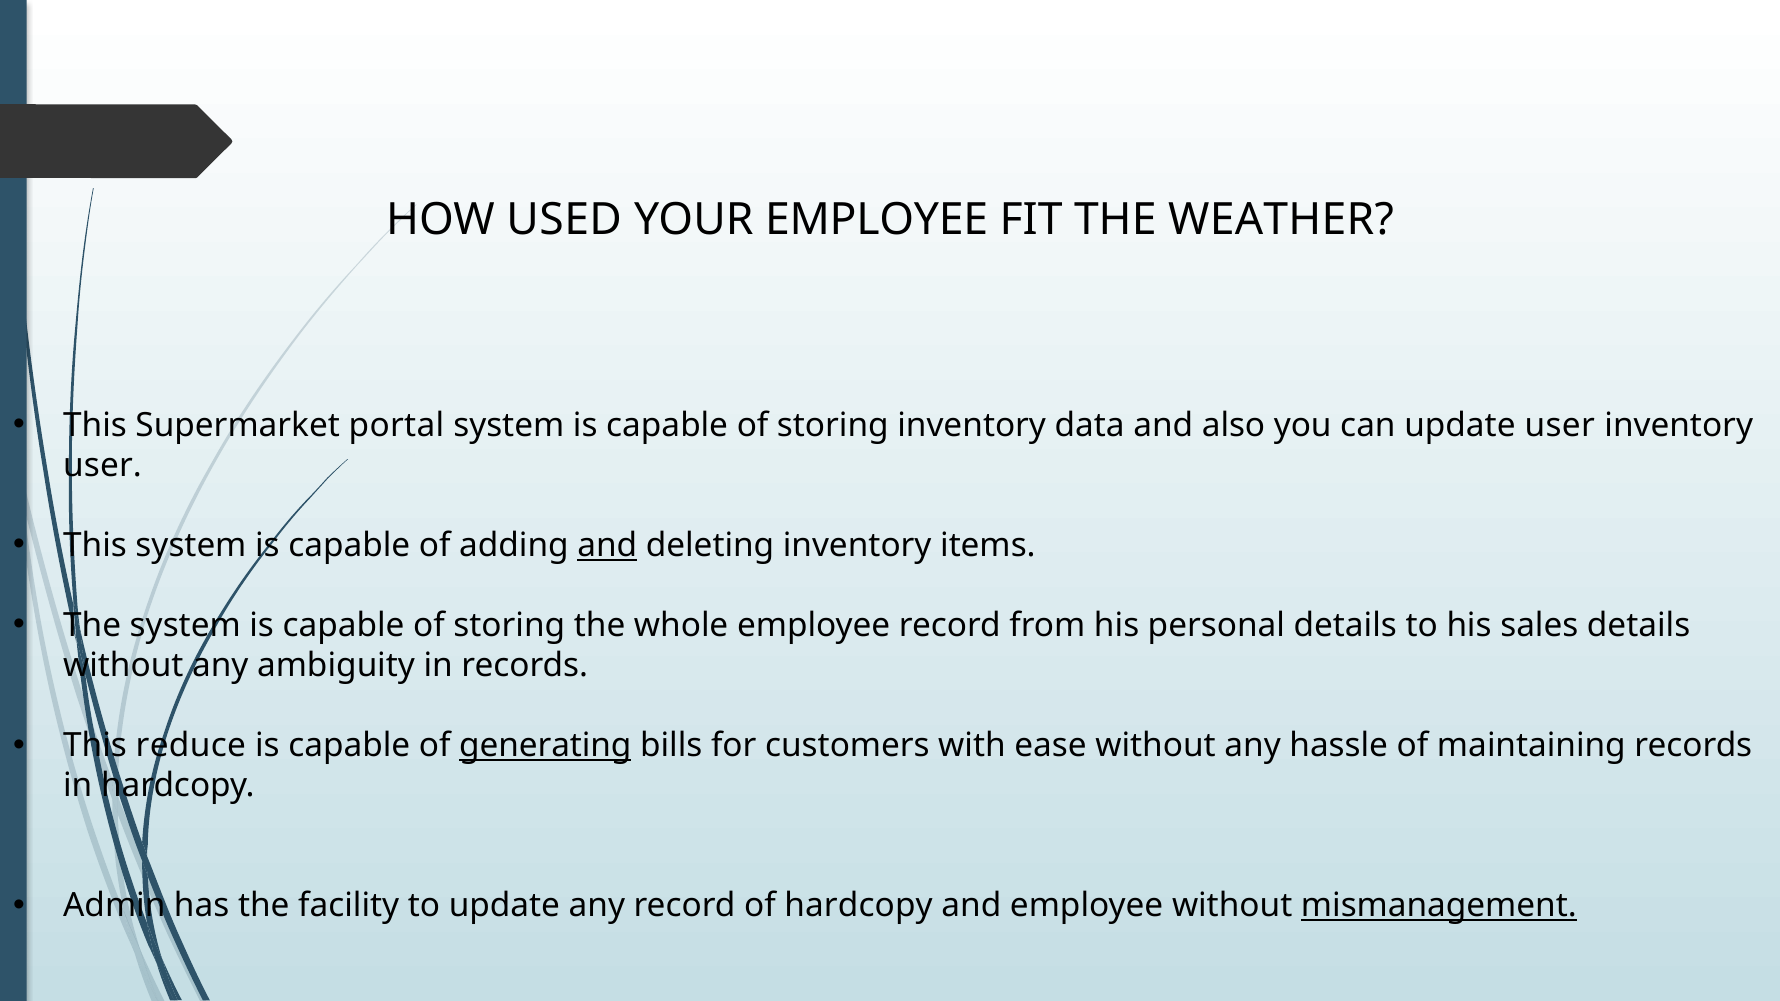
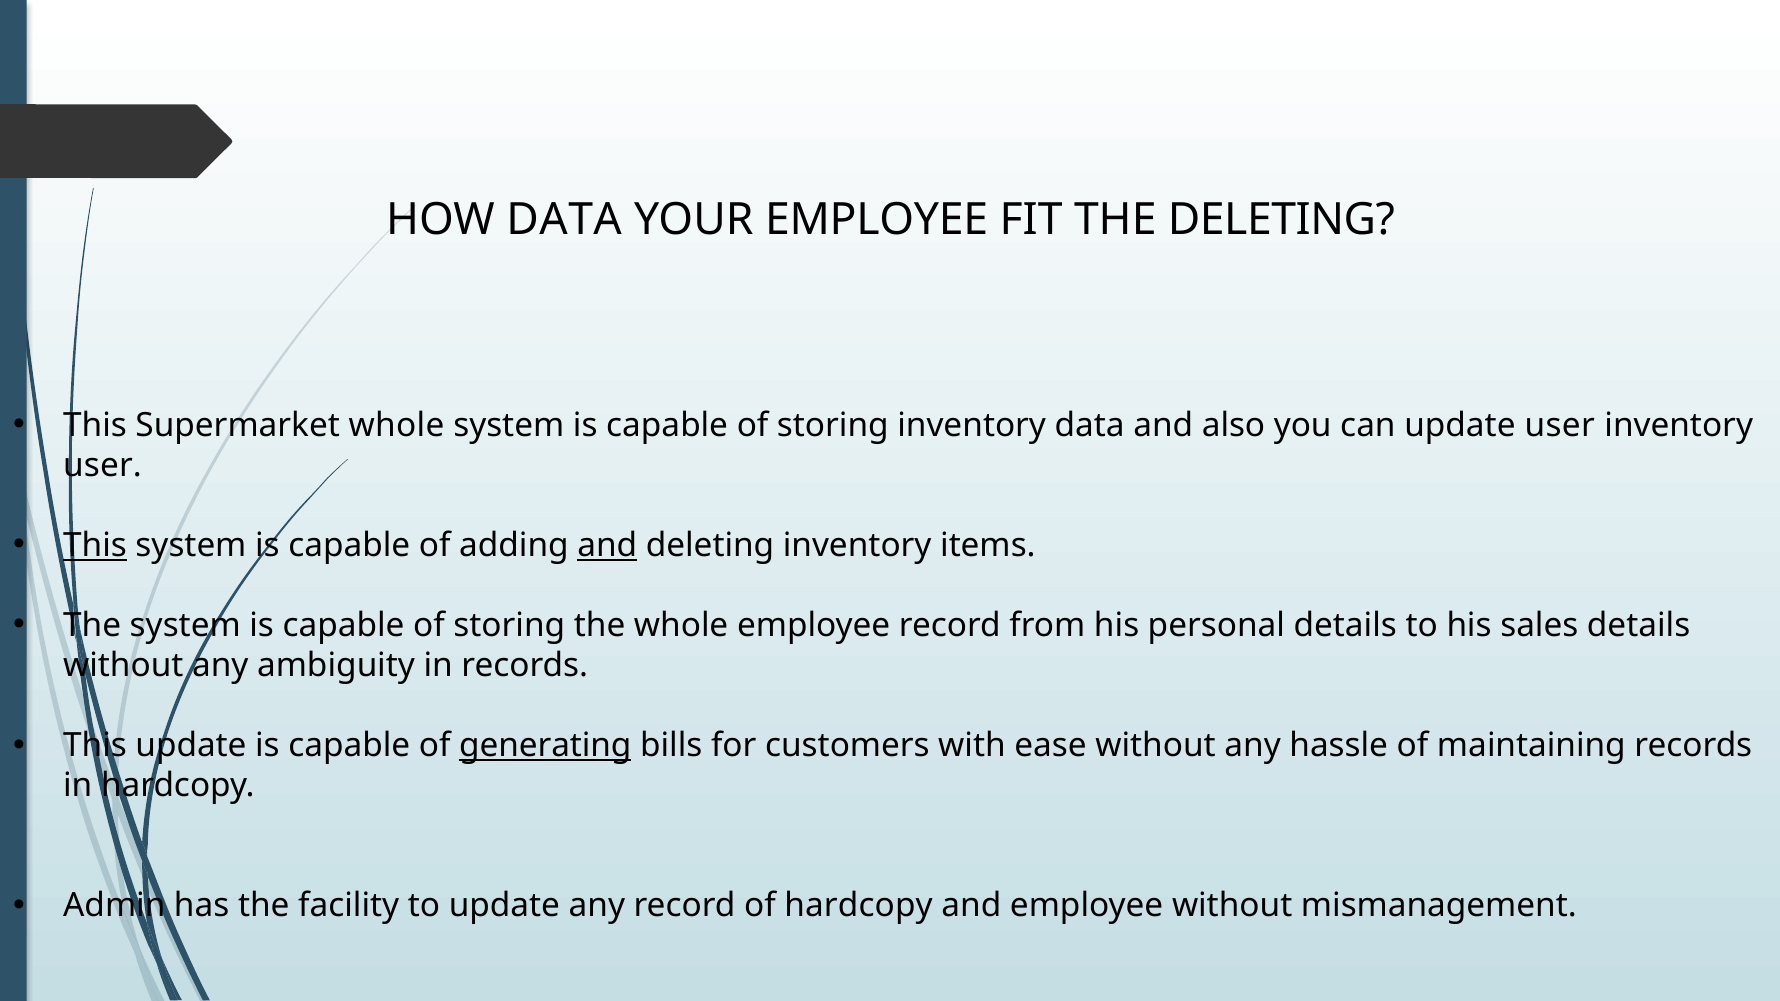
HOW USED: USED -> DATA
THE WEATHER: WEATHER -> DELETING
Supermarket portal: portal -> whole
This at (95, 546) underline: none -> present
This reduce: reduce -> update
mismanagement underline: present -> none
